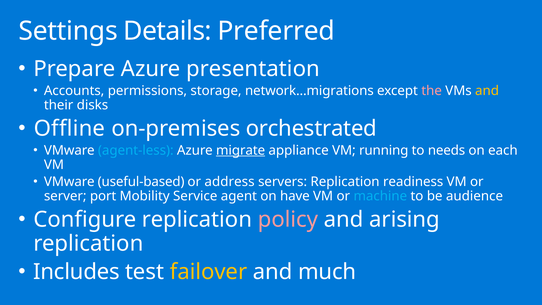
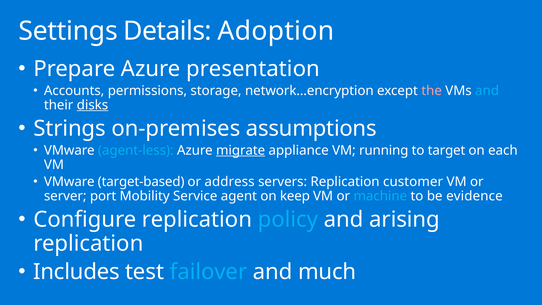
Preferred: Preferred -> Adoption
network…migrations: network…migrations -> network…encryption
and at (487, 91) colour: yellow -> light blue
disks underline: none -> present
Offline: Offline -> Strings
orchestrated: orchestrated -> assumptions
needs: needs -> target
useful-based: useful-based -> target-based
readiness: readiness -> customer
have: have -> keep
audience: audience -> evidence
policy colour: pink -> light blue
failover colour: yellow -> light blue
